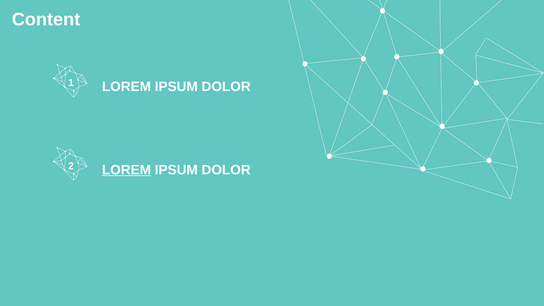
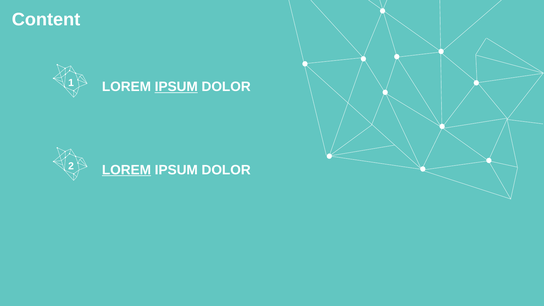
IPSUM at (176, 87) underline: none -> present
